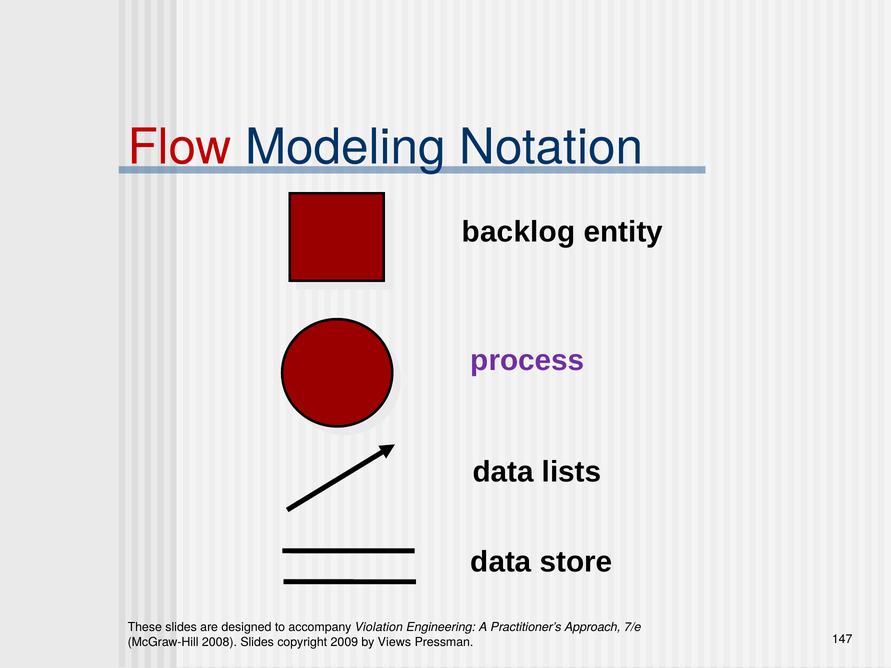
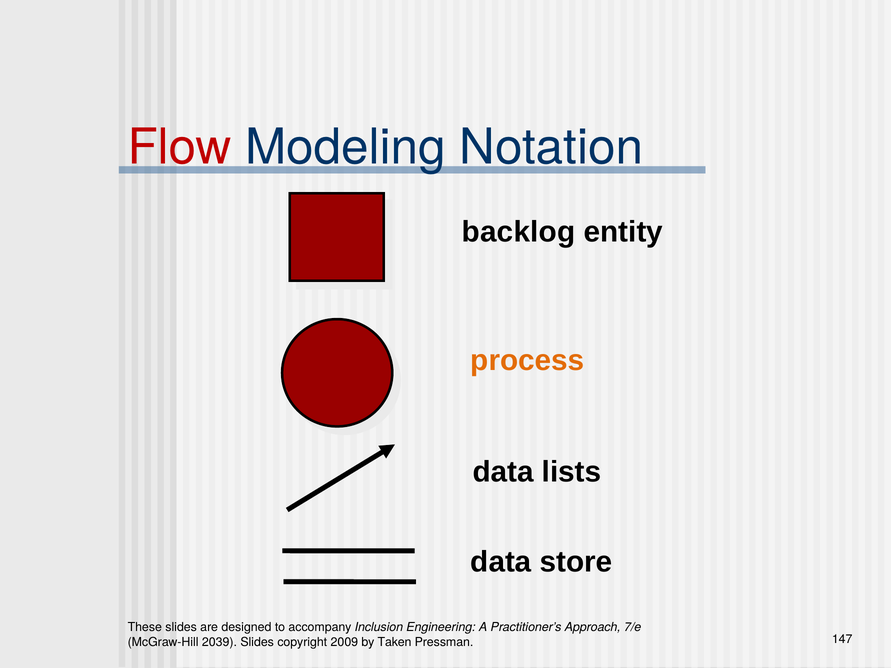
process colour: purple -> orange
Violation: Violation -> Inclusion
2008: 2008 -> 2039
Views: Views -> Taken
